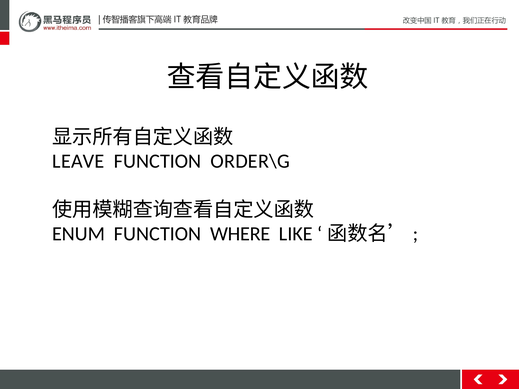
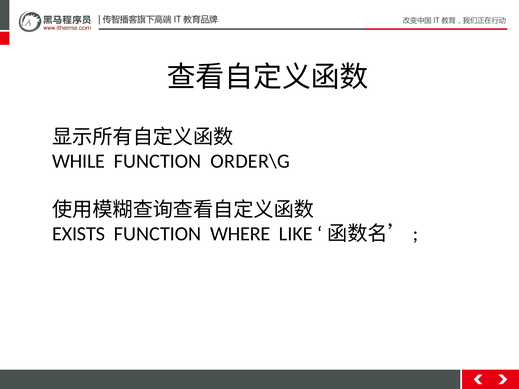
LEAVE: LEAVE -> WHILE
ENUM: ENUM -> EXISTS
